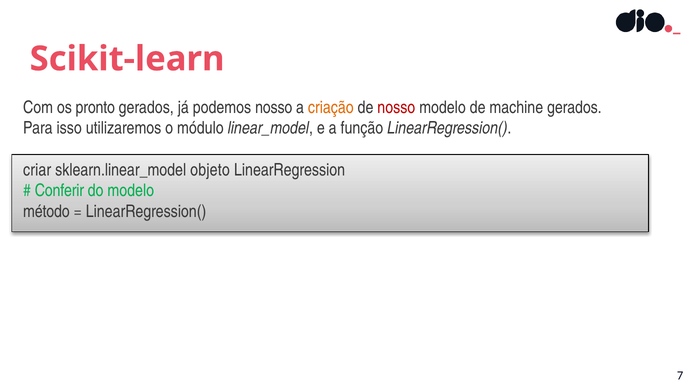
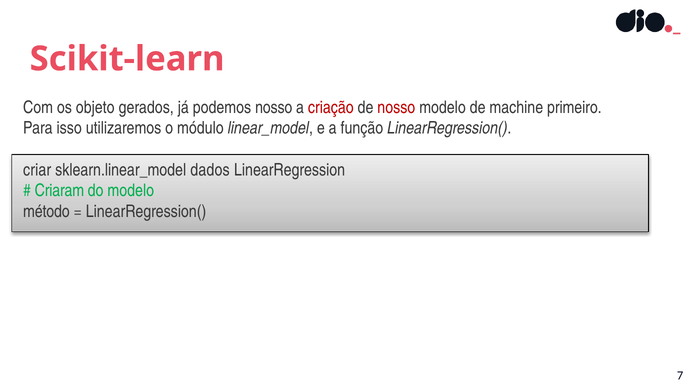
pronto: pronto -> objeto
criação colour: orange -> red
machine gerados: gerados -> primeiro
objeto: objeto -> dados
Conferir: Conferir -> Criaram
